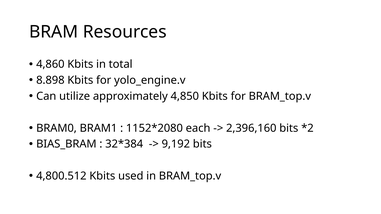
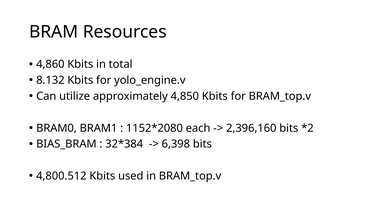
8.898: 8.898 -> 8.132
9,192: 9,192 -> 6,398
